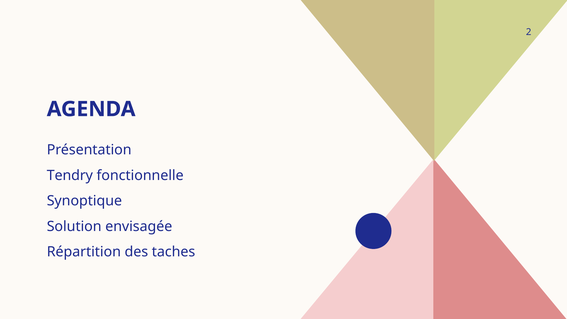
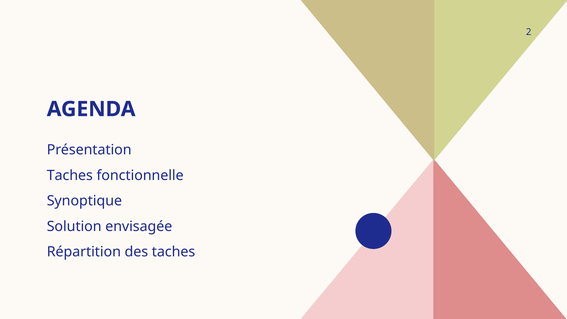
Tendry at (70, 175): Tendry -> Taches
